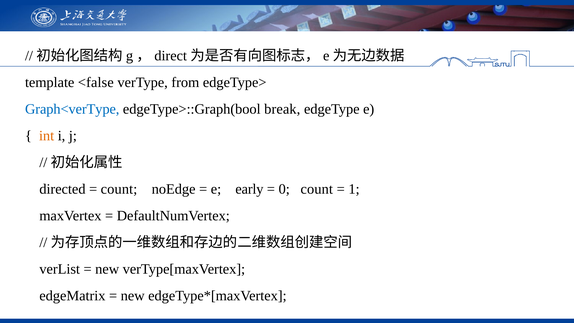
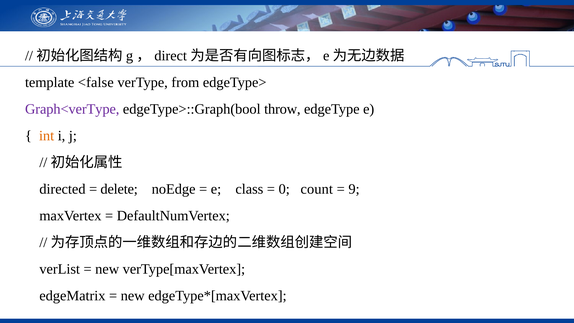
Graph<verType colour: blue -> purple
break: break -> throw
count at (119, 189): count -> delete
early: early -> class
1: 1 -> 9
